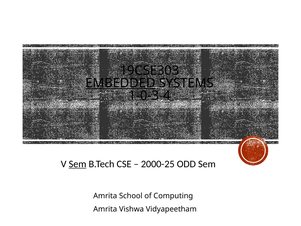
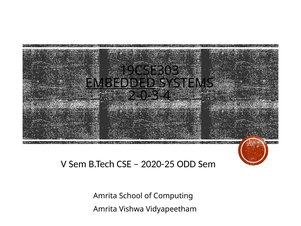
1-0-3-4: 1-0-3-4 -> 2-0-3-4
Sem at (78, 164) underline: present -> none
2000-25: 2000-25 -> 2020-25
